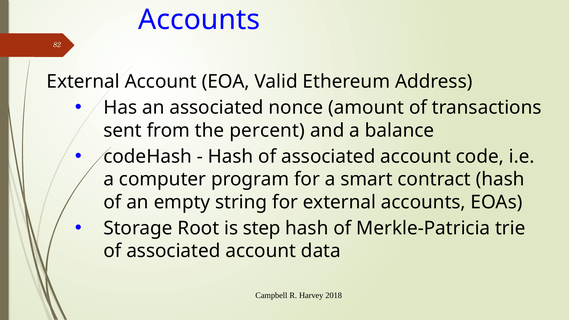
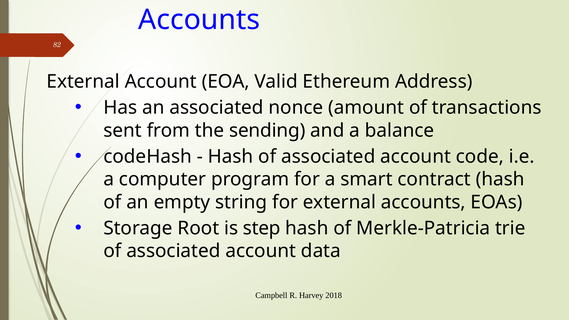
percent: percent -> sending
